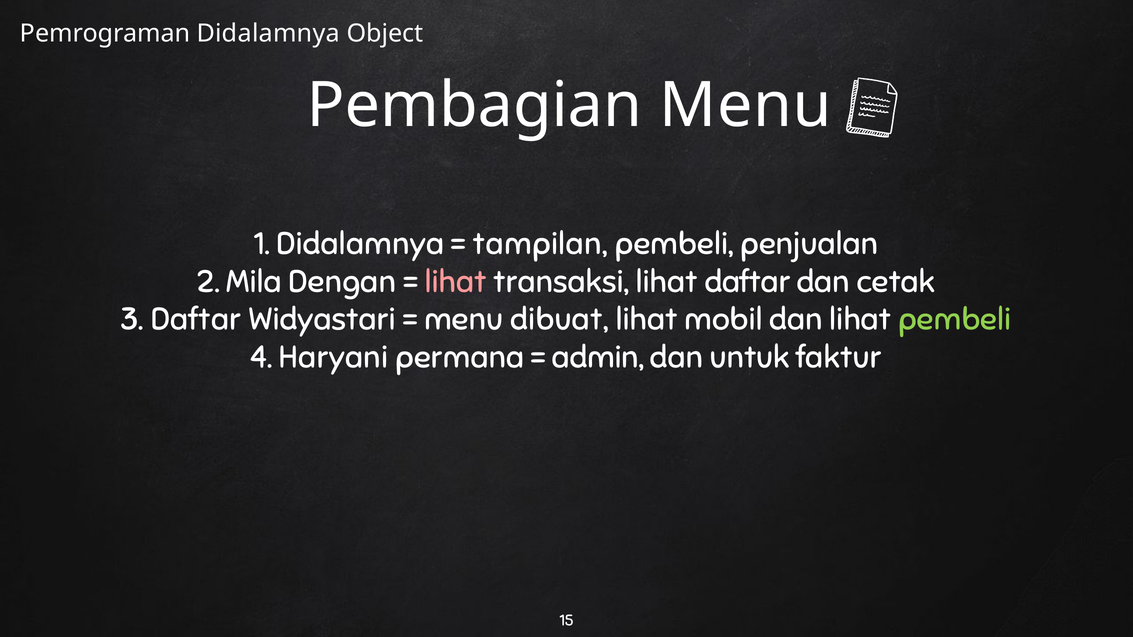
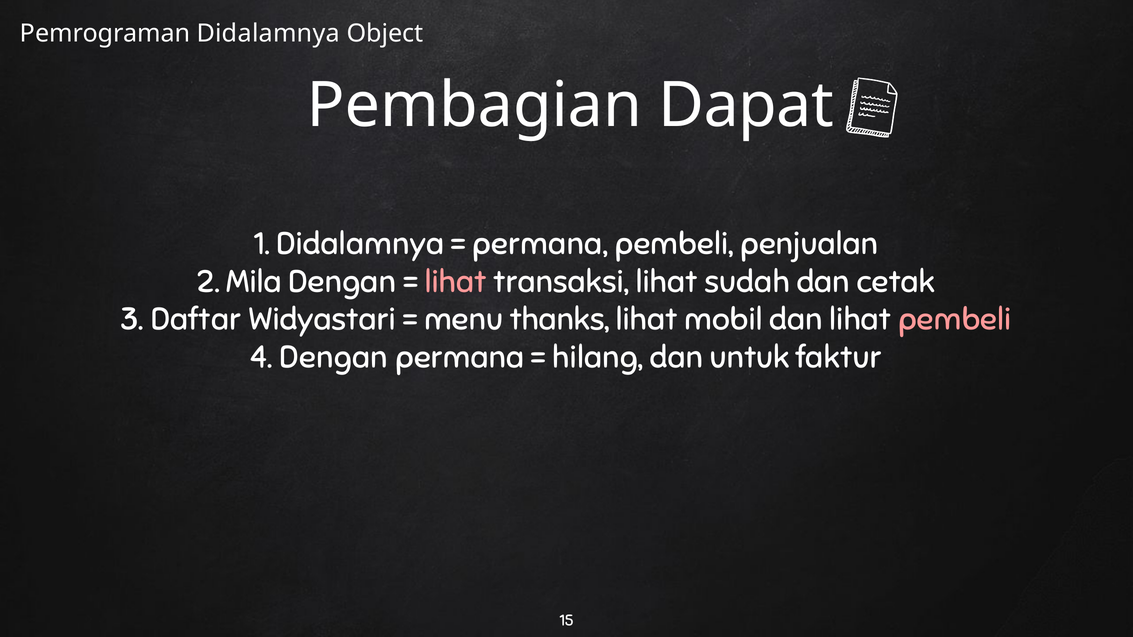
Pembagian Menu: Menu -> Dapat
tampilan at (540, 244): tampilan -> permana
lihat daftar: daftar -> sudah
dibuat: dibuat -> thanks
pembeli at (955, 320) colour: light green -> pink
4 Haryani: Haryani -> Dengan
admin: admin -> hilang
